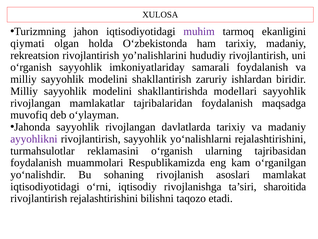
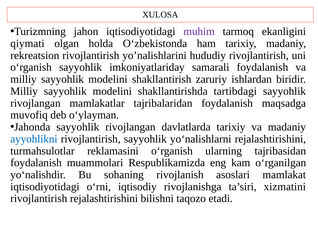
modеllari: modеllari -> tartibdagi
ayyohlikni colour: purple -> blue
sharoitida: sharoitida -> xizmatini
